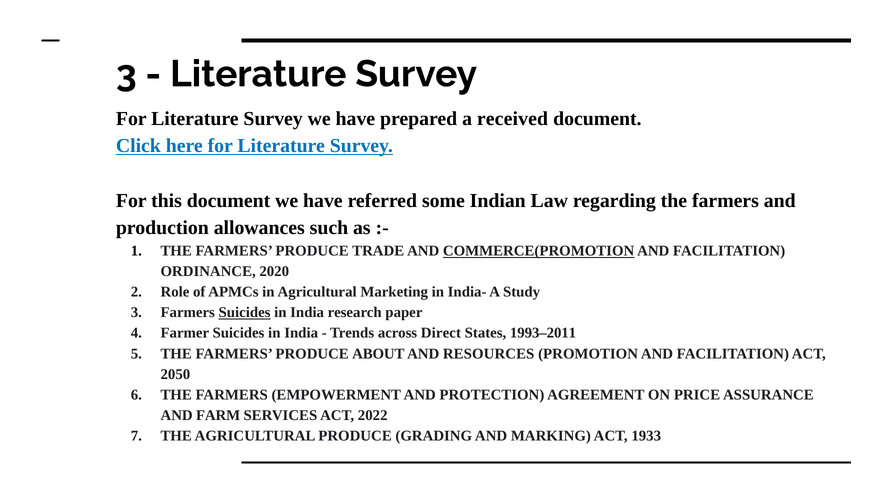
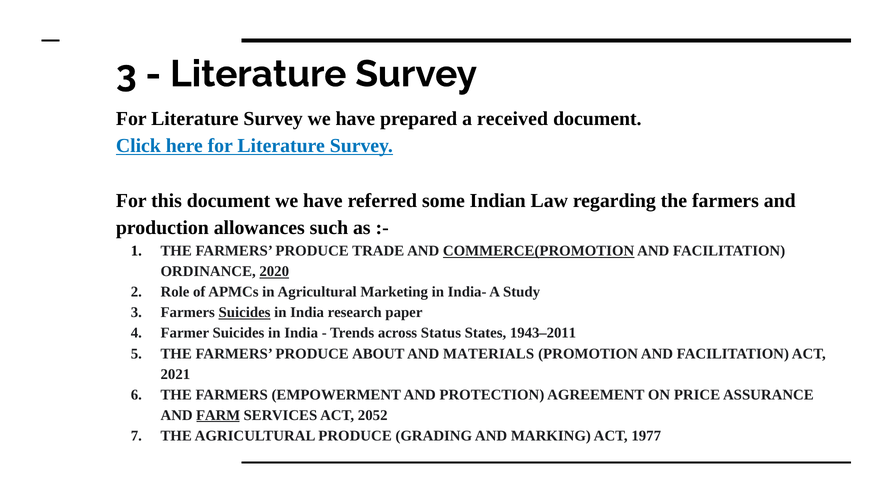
2020 underline: none -> present
Direct: Direct -> Status
1993–2011: 1993–2011 -> 1943–2011
RESOURCES: RESOURCES -> MATERIALS
2050: 2050 -> 2021
FARM underline: none -> present
2022: 2022 -> 2052
1933: 1933 -> 1977
